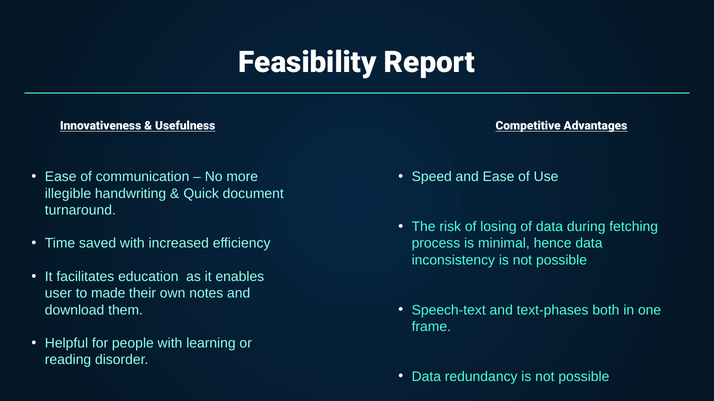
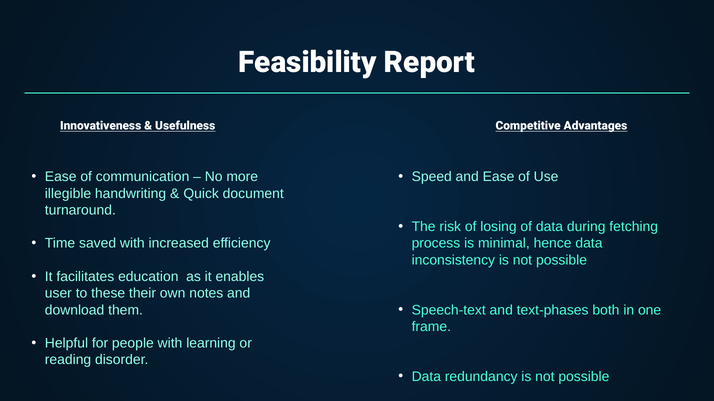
made: made -> these
